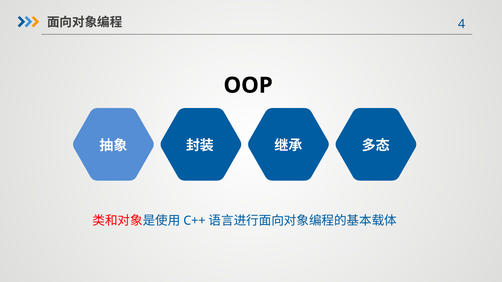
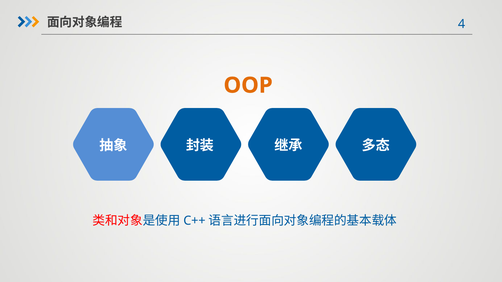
OOP colour: black -> orange
